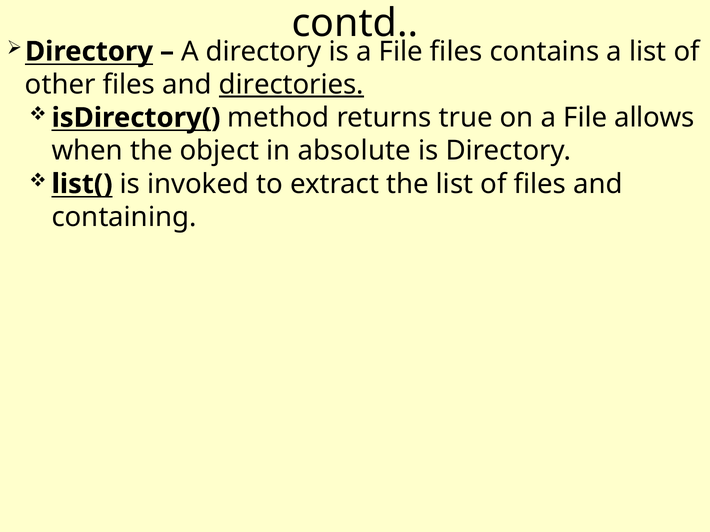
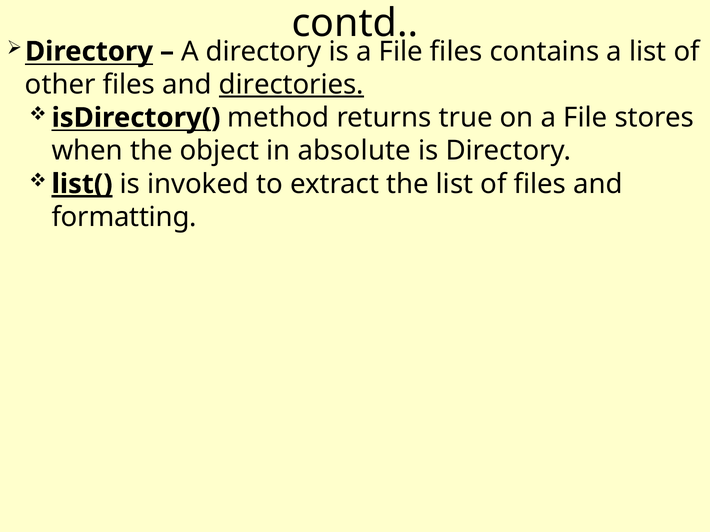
allows: allows -> stores
list( underline: none -> present
containing: containing -> formatting
